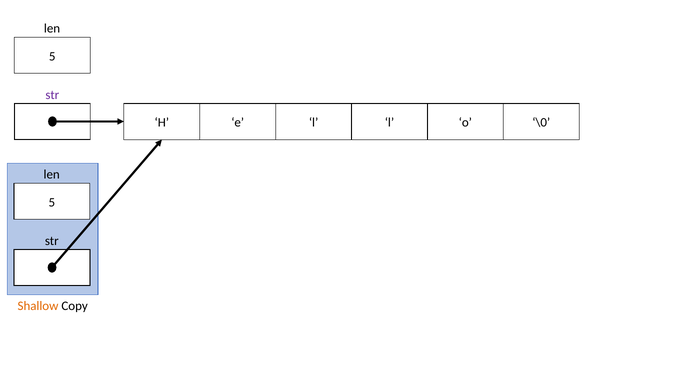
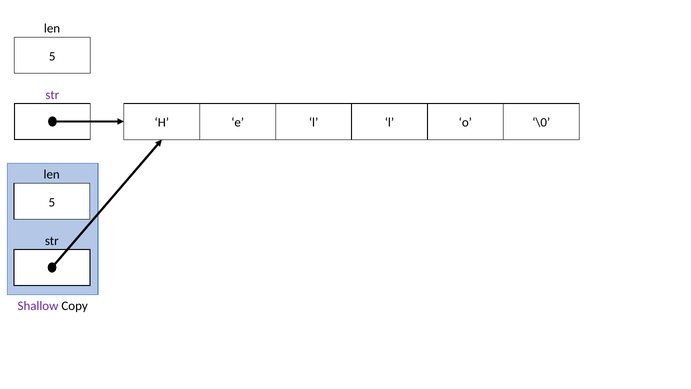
Shallow colour: orange -> purple
